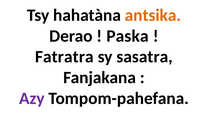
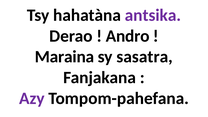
antsika colour: orange -> purple
Paska: Paska -> Andro
Fatratra: Fatratra -> Maraina
